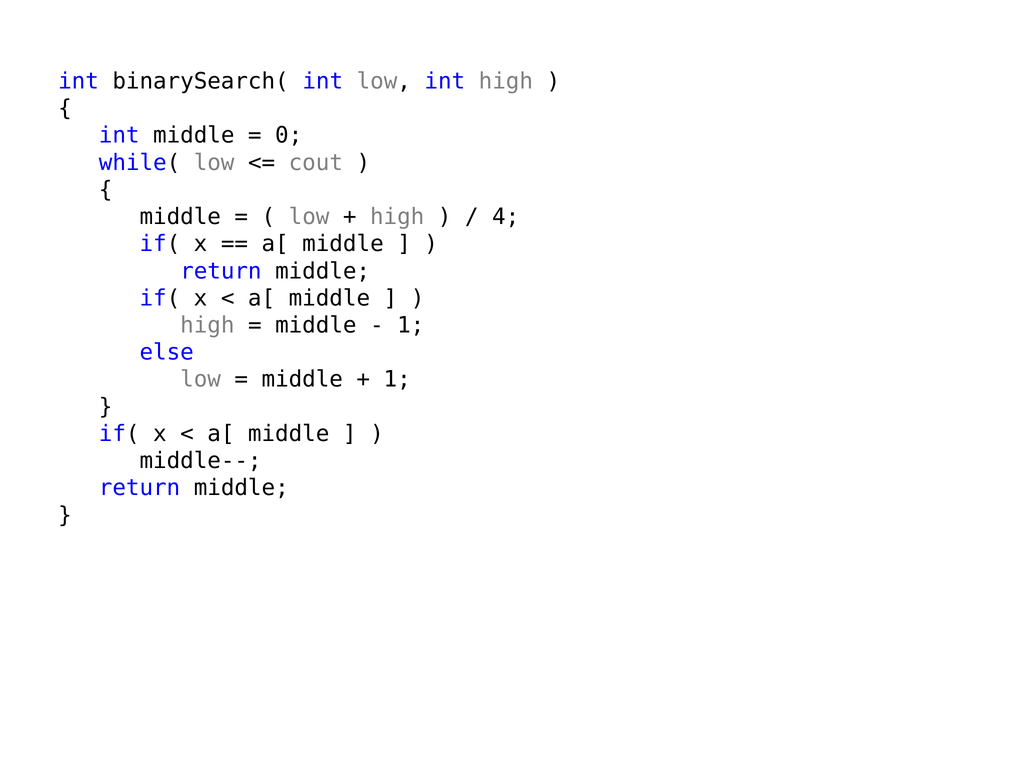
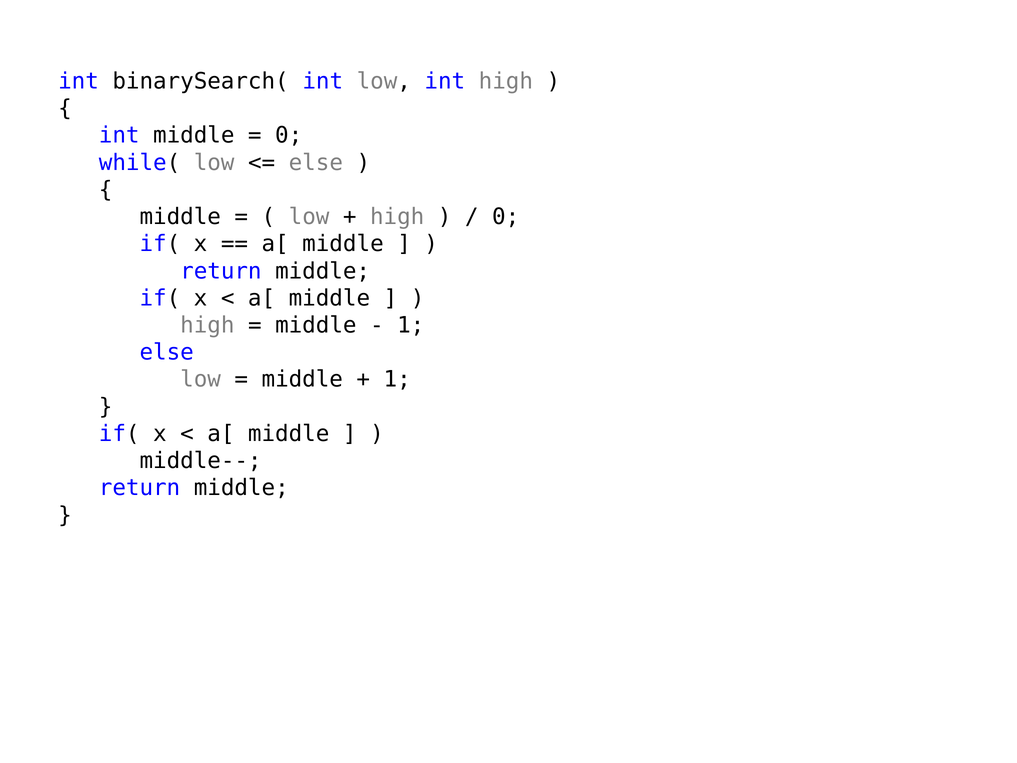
cout at (316, 163): cout -> else
4 at (506, 217): 4 -> 0
